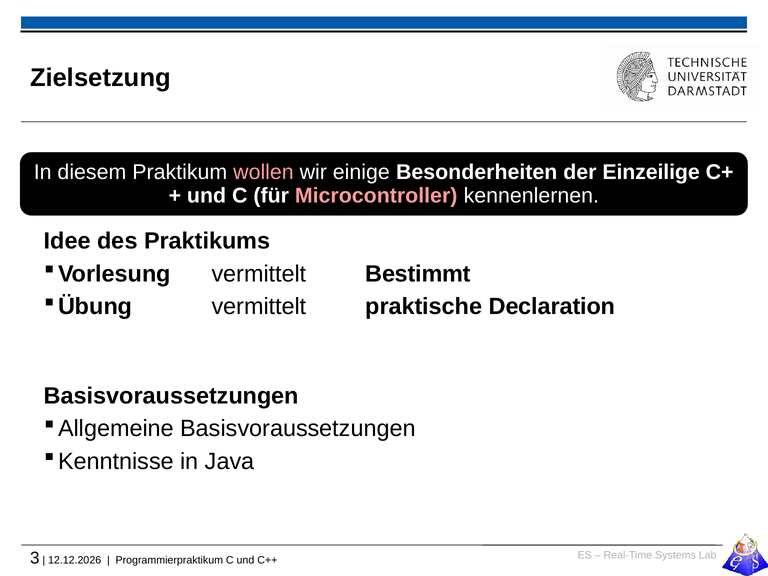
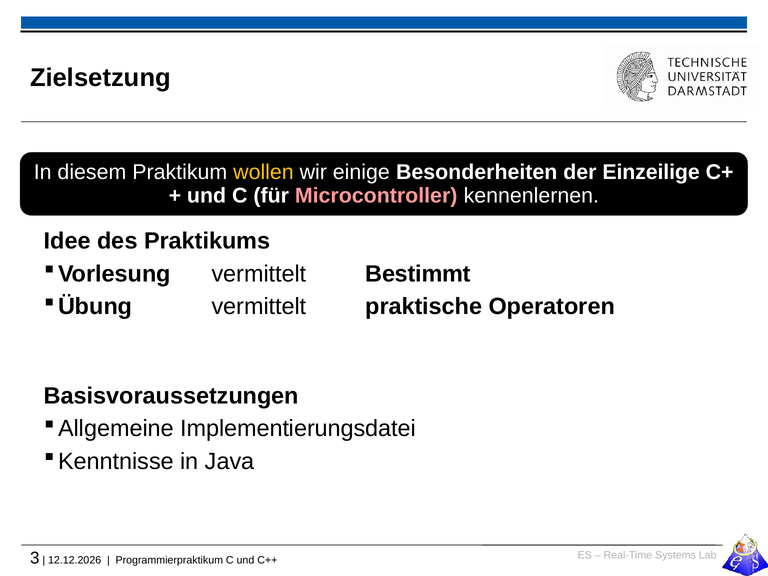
wollen colour: pink -> yellow
Declaration: Declaration -> Operatoren
Basisvoraussetzungen at (298, 429): Basisvoraussetzungen -> Implementierungsdatei
